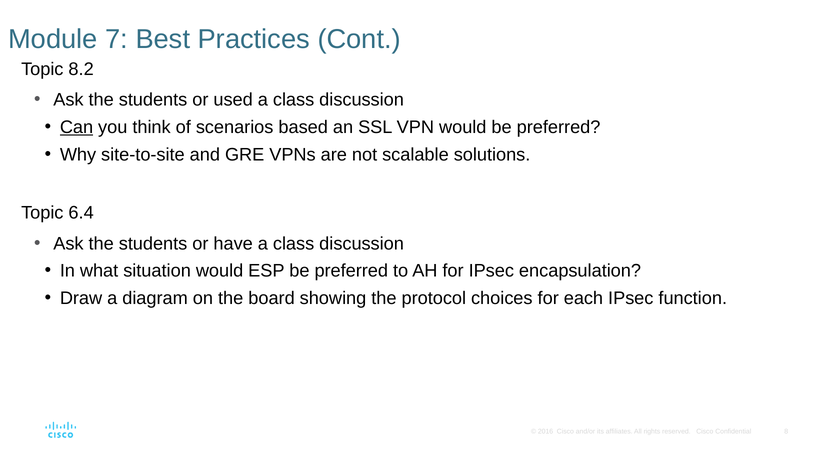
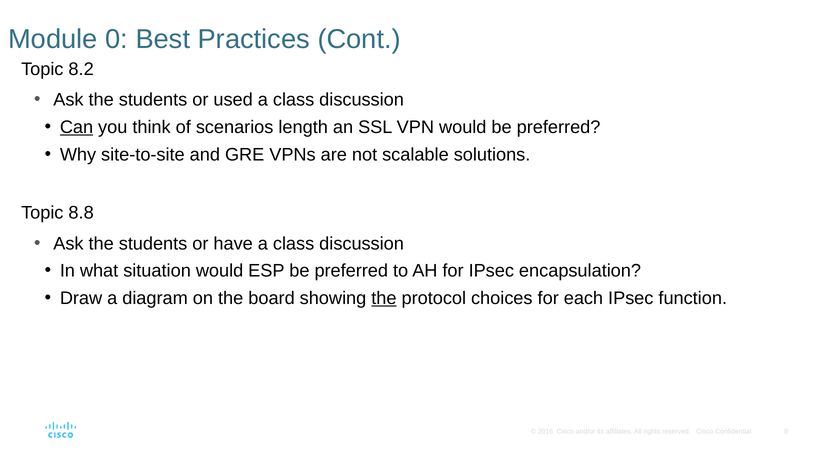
7: 7 -> 0
based: based -> length
6.4: 6.4 -> 8.8
the at (384, 299) underline: none -> present
